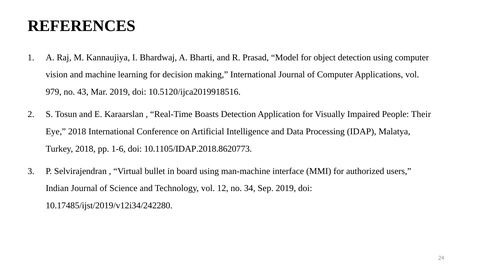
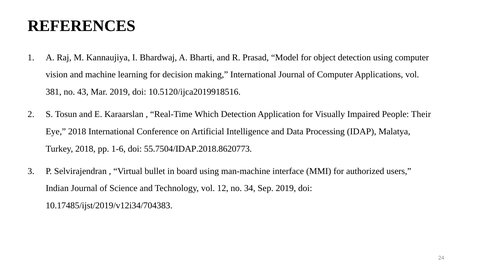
979: 979 -> 381
Boasts: Boasts -> Which
10.1105/IDAP.2018.8620773: 10.1105/IDAP.2018.8620773 -> 55.7504/IDAP.2018.8620773
10.17485/ijst/2019/v12i34/242280: 10.17485/ijst/2019/v12i34/242280 -> 10.17485/ijst/2019/v12i34/704383
